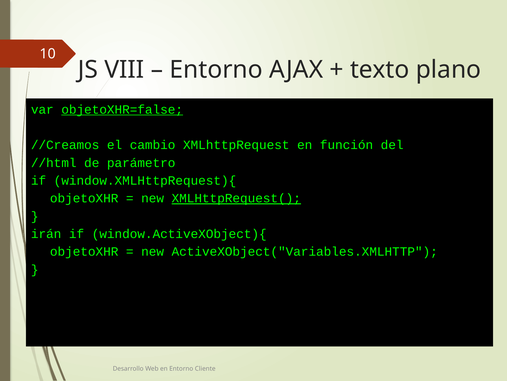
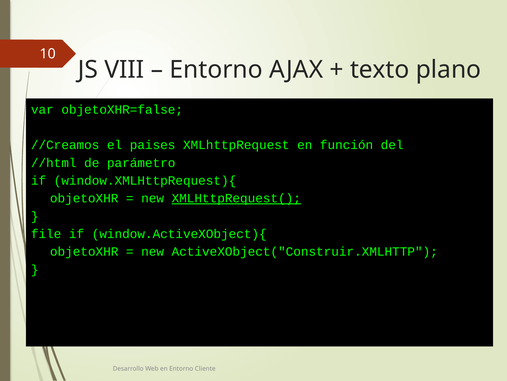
objetoXHR=false underline: present -> none
cambio: cambio -> paises
irán: irán -> file
ActiveXObject("Variables.XMLHTTP: ActiveXObject("Variables.XMLHTTP -> ActiveXObject("Construir.XMLHTTP
